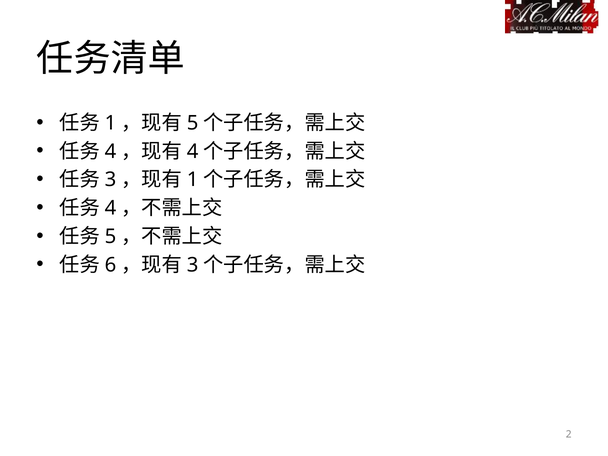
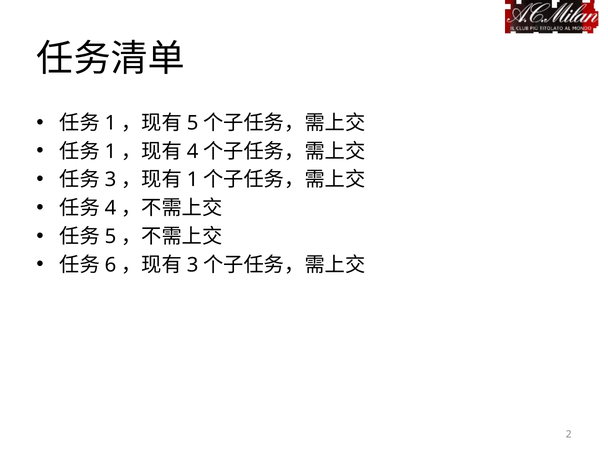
4 at (110, 151): 4 -> 1
